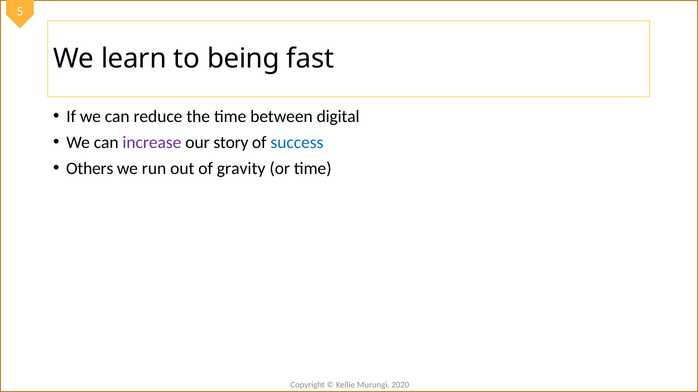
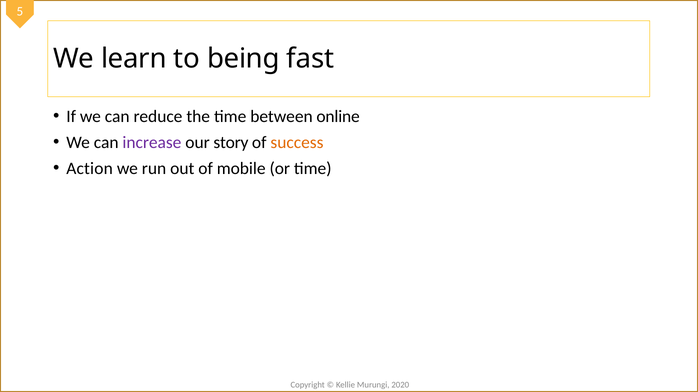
digital: digital -> online
success colour: blue -> orange
Others: Others -> Action
gravity: gravity -> mobile
